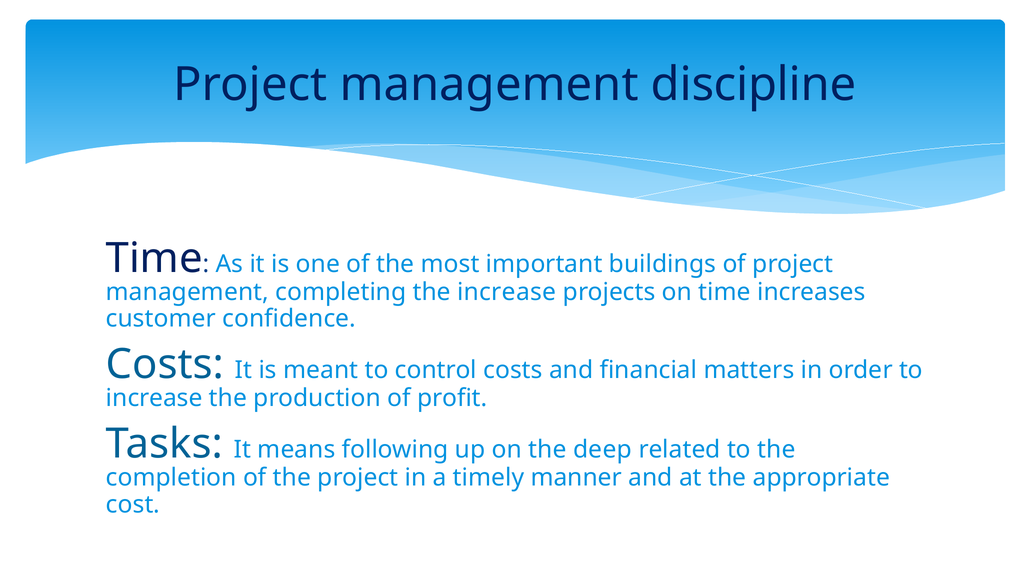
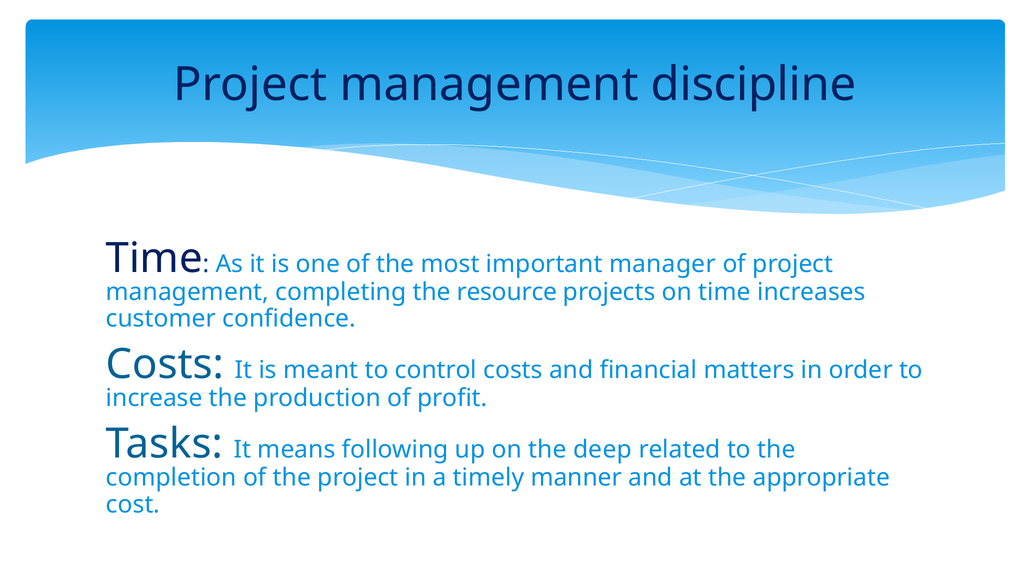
buildings: buildings -> manager
the increase: increase -> resource
